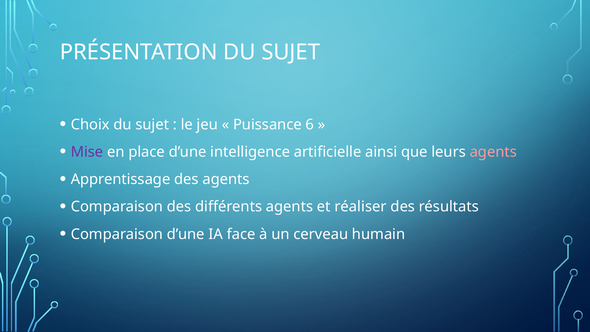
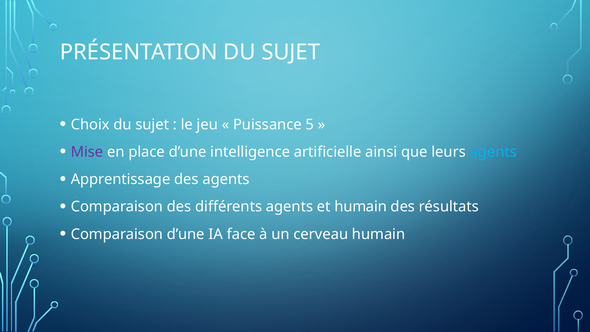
6: 6 -> 5
agents at (493, 152) colour: pink -> light blue
et réaliser: réaliser -> humain
